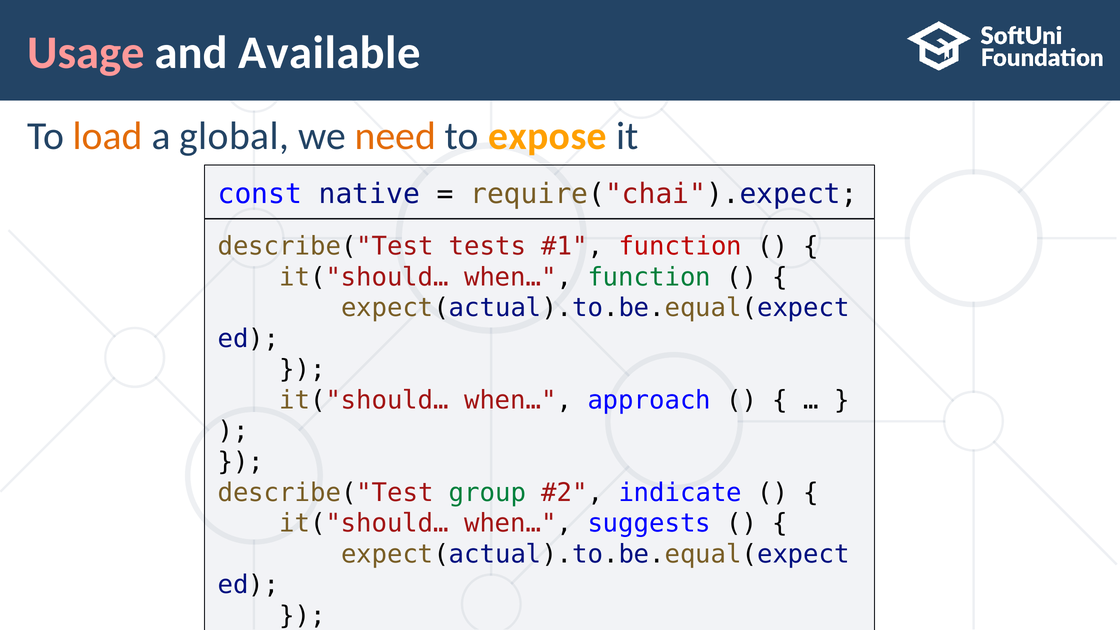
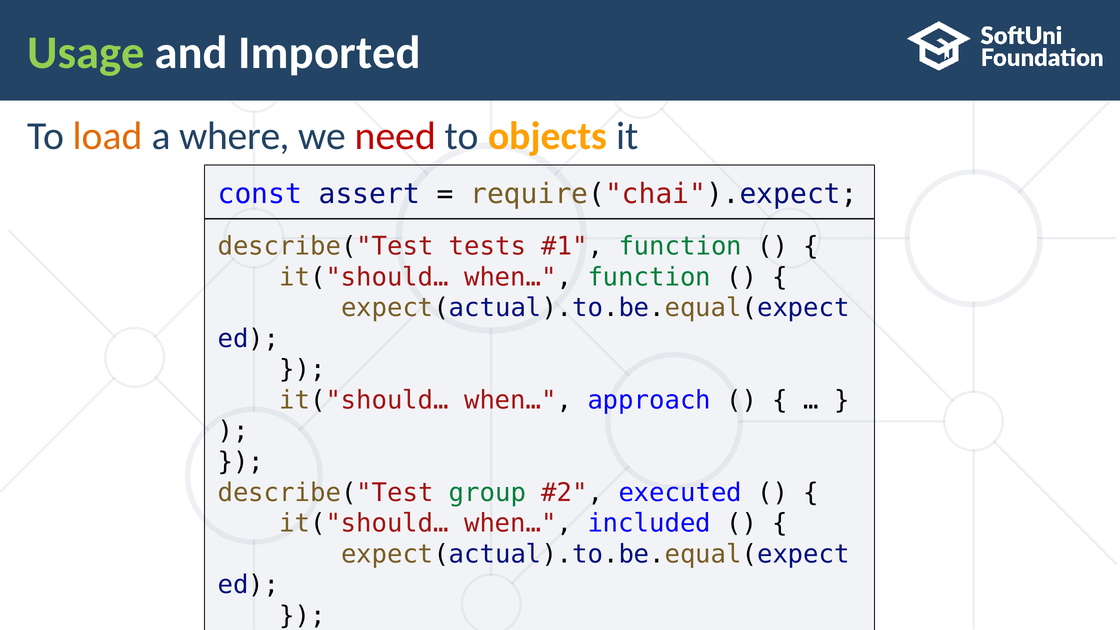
Usage colour: pink -> light green
Available: Available -> Imported
global: global -> where
need colour: orange -> red
expose: expose -> objects
native: native -> assert
function at (680, 246) colour: red -> green
indicate: indicate -> executed
suggests: suggests -> included
